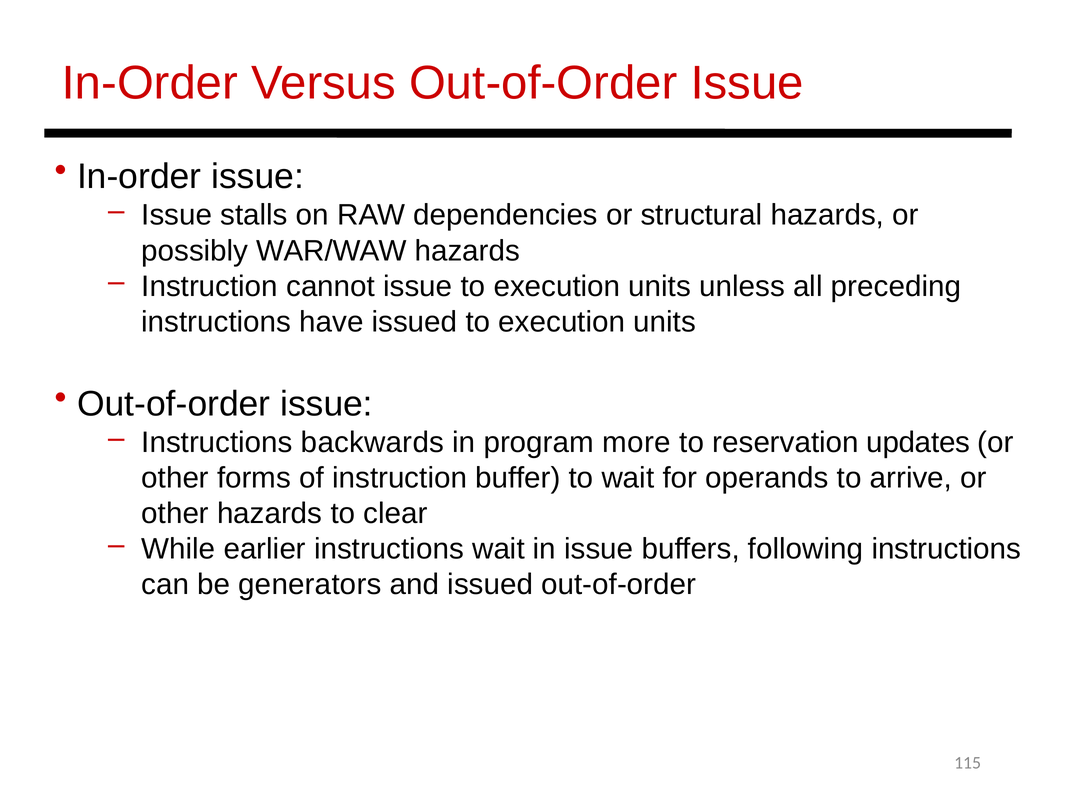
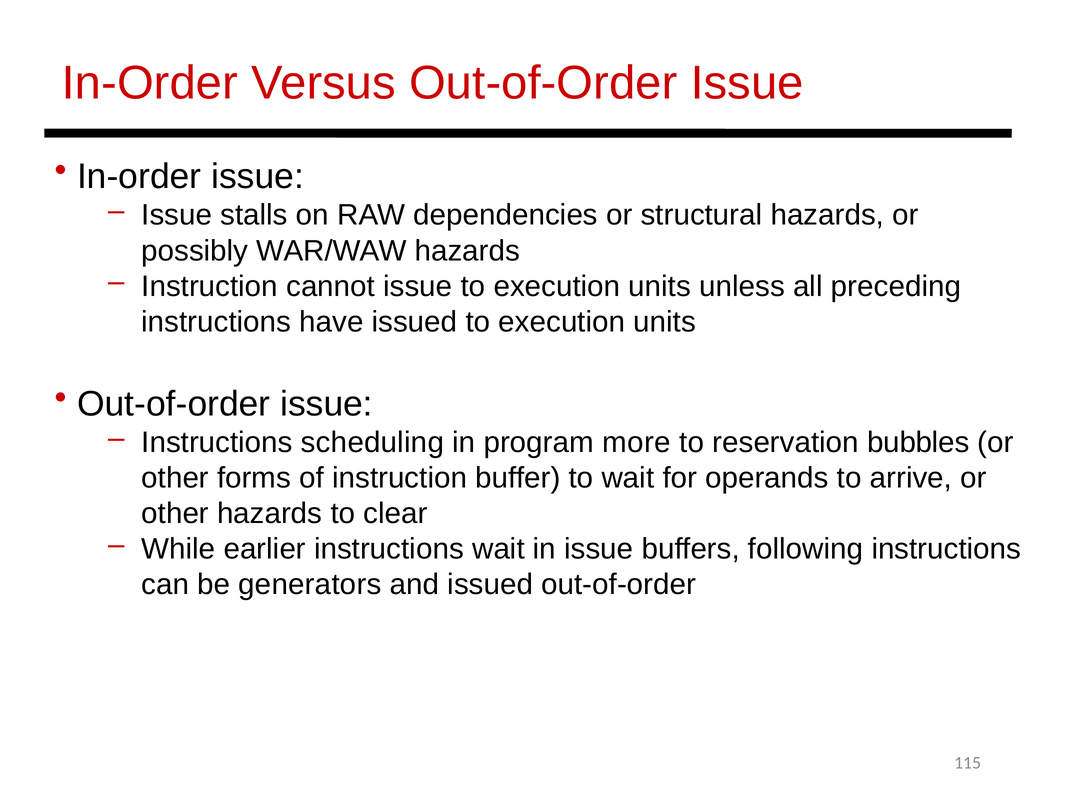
backwards: backwards -> scheduling
updates: updates -> bubbles
